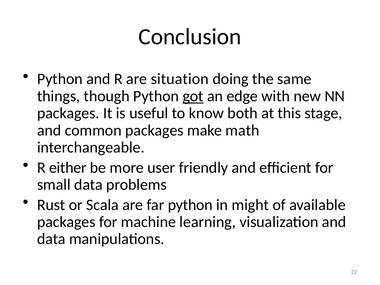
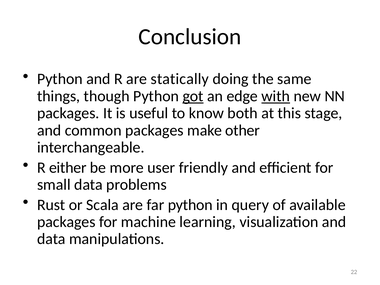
situation: situation -> statically
with underline: none -> present
math: math -> other
might: might -> query
